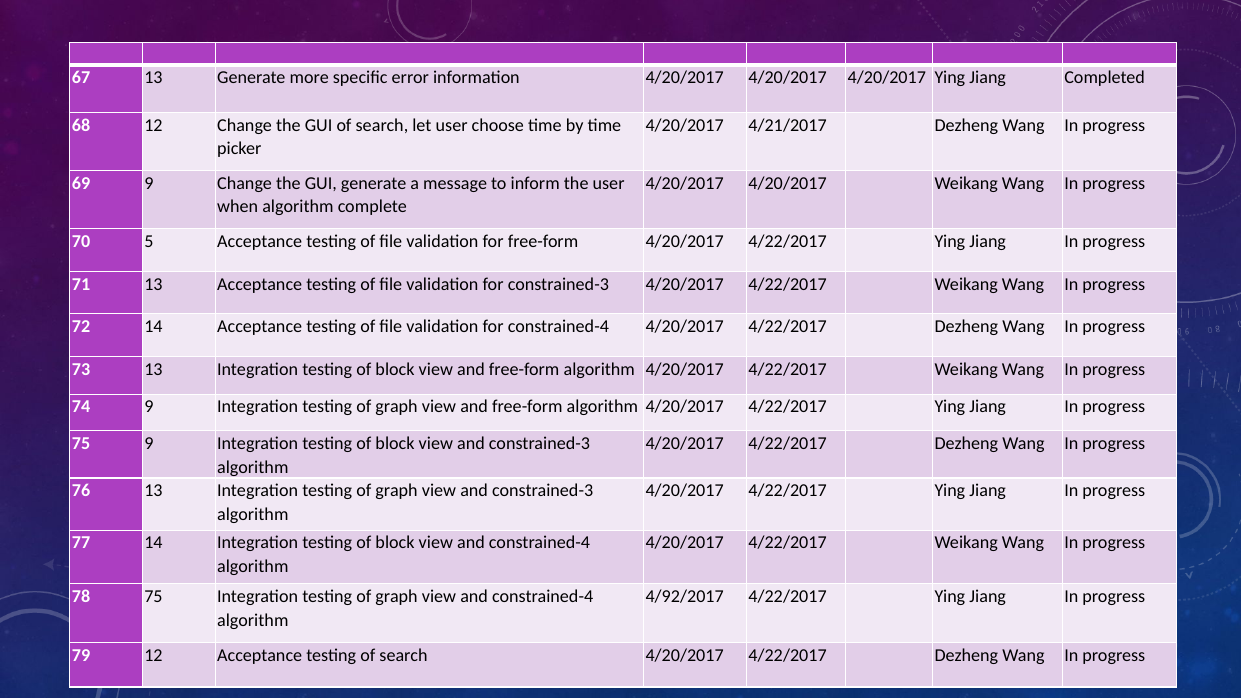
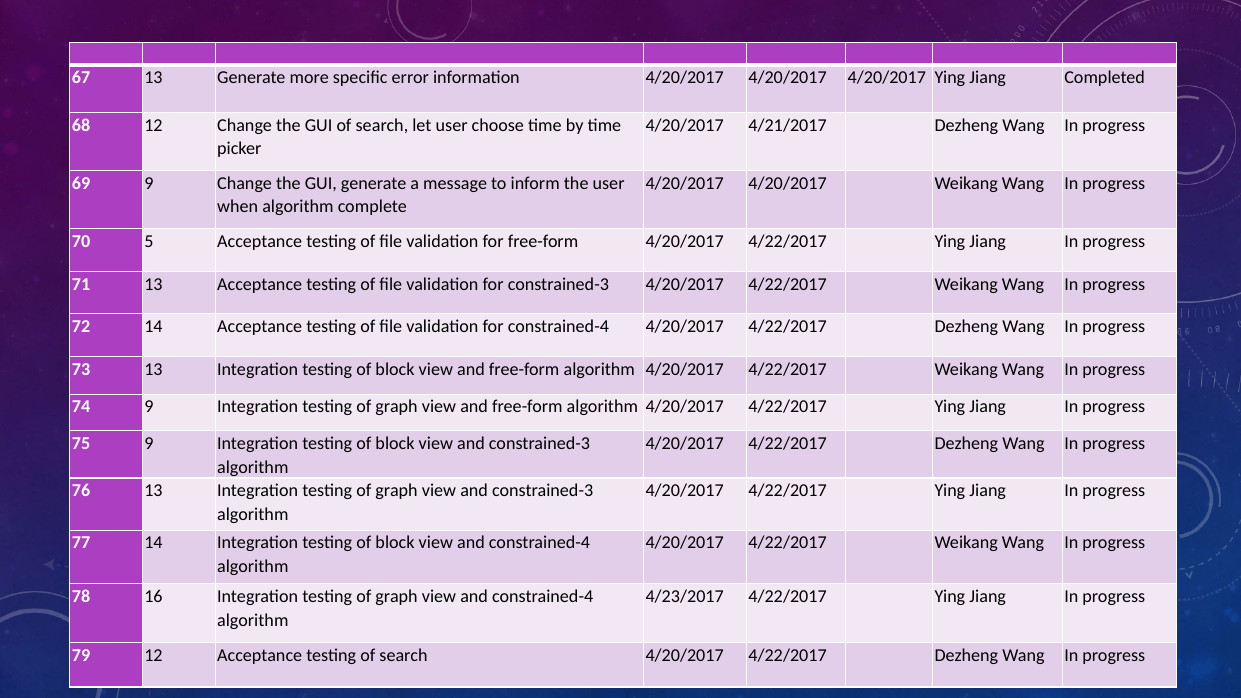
78 75: 75 -> 16
4/92/2017: 4/92/2017 -> 4/23/2017
